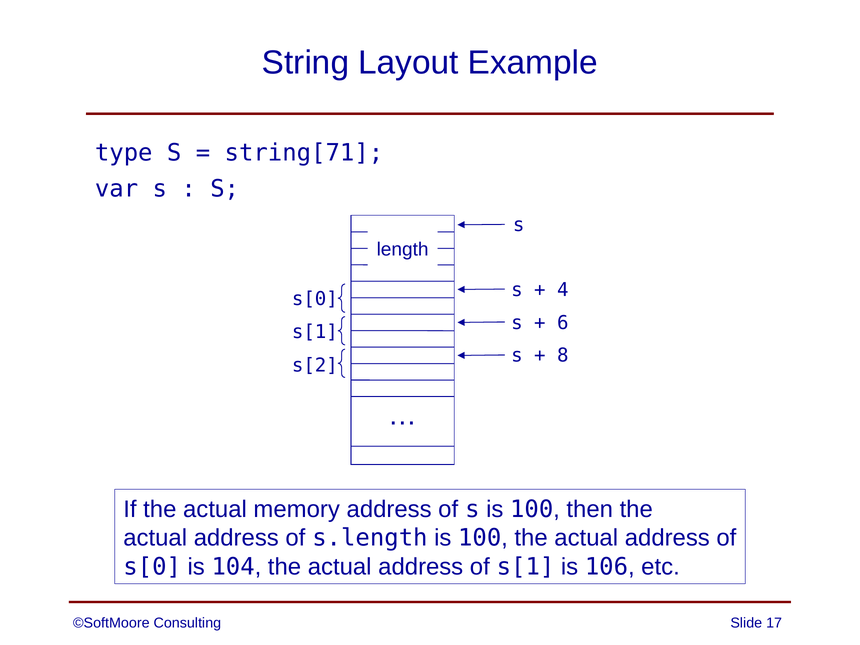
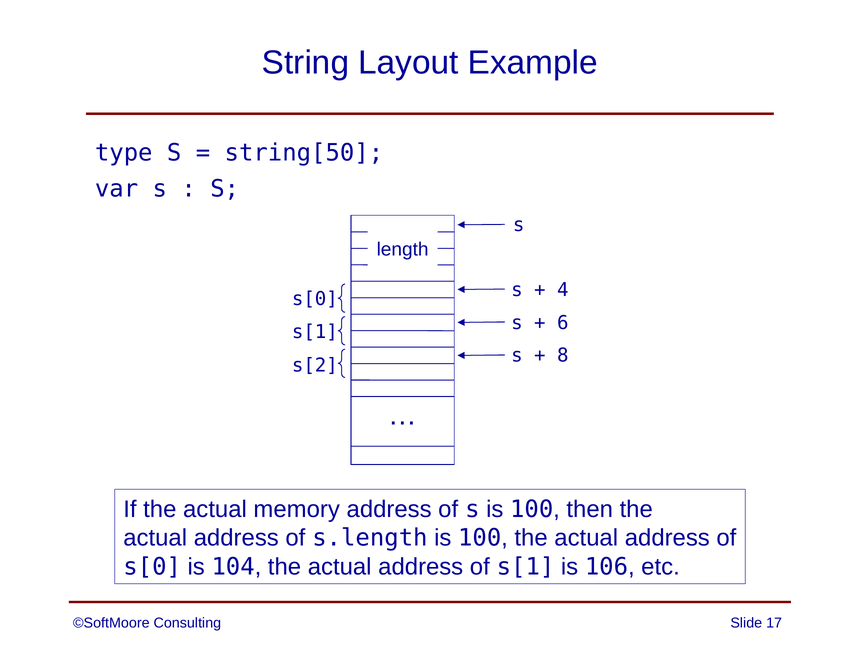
string[71: string[71 -> string[50
